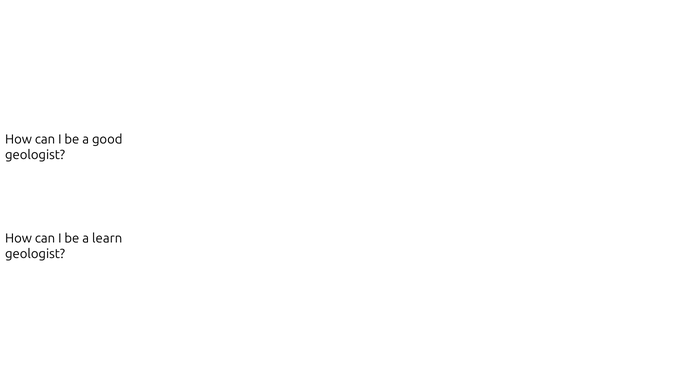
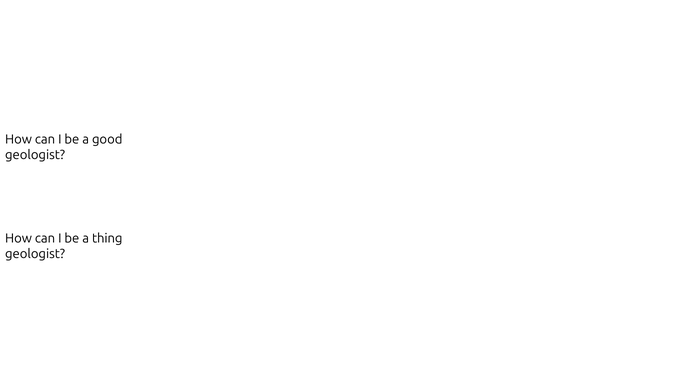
learn: learn -> thing
